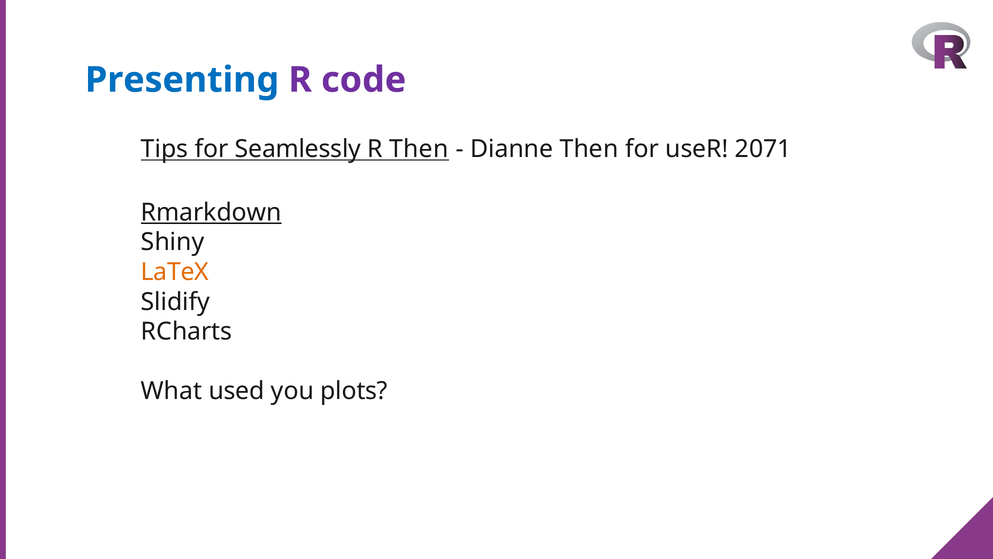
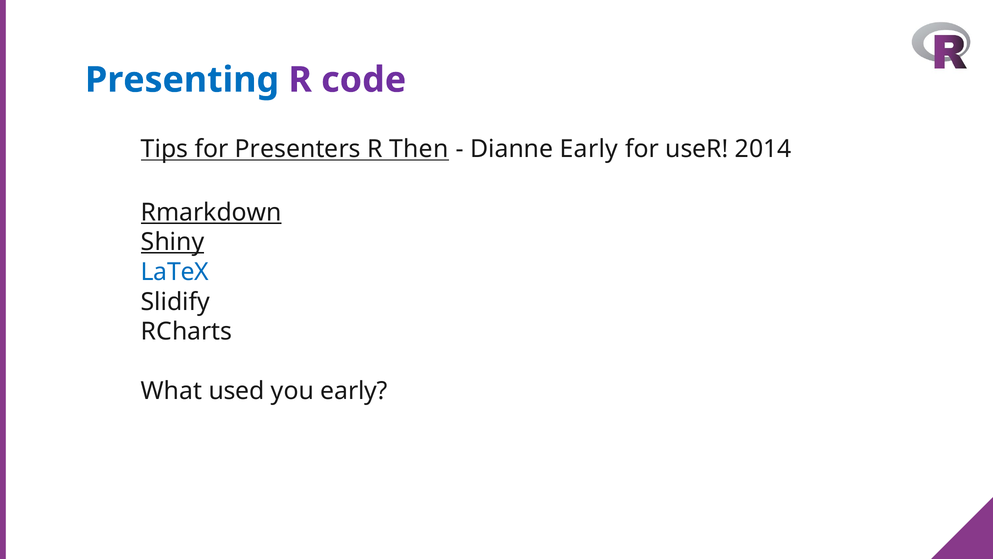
Seamlessly: Seamlessly -> Presenters
Dianne Then: Then -> Early
2071: 2071 -> 2014
Shiny underline: none -> present
LaTeX colour: orange -> blue
you plots: plots -> early
